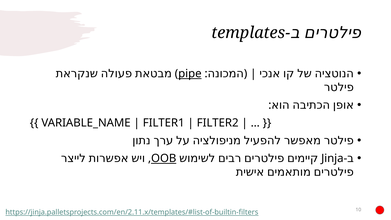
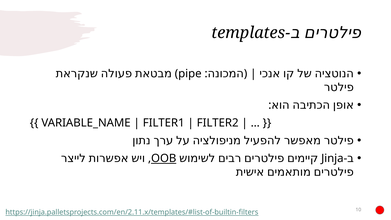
pipe underline: present -> none
